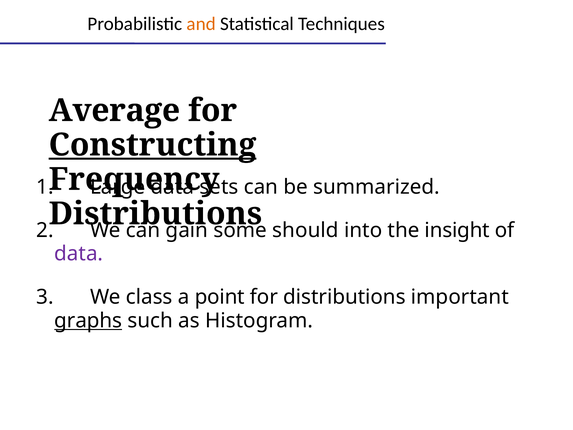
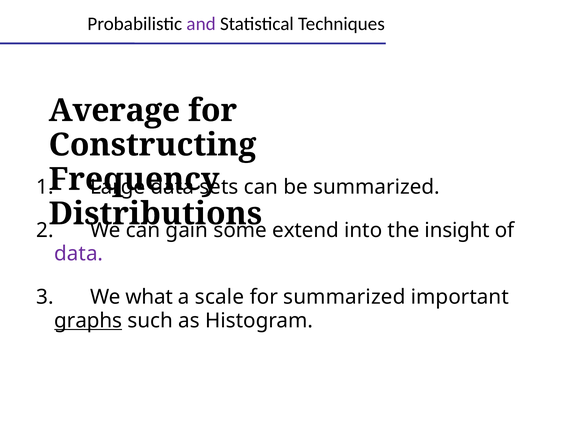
and colour: orange -> purple
Constructing underline: present -> none
should: should -> extend
class: class -> what
point: point -> scale
for distributions: distributions -> summarized
